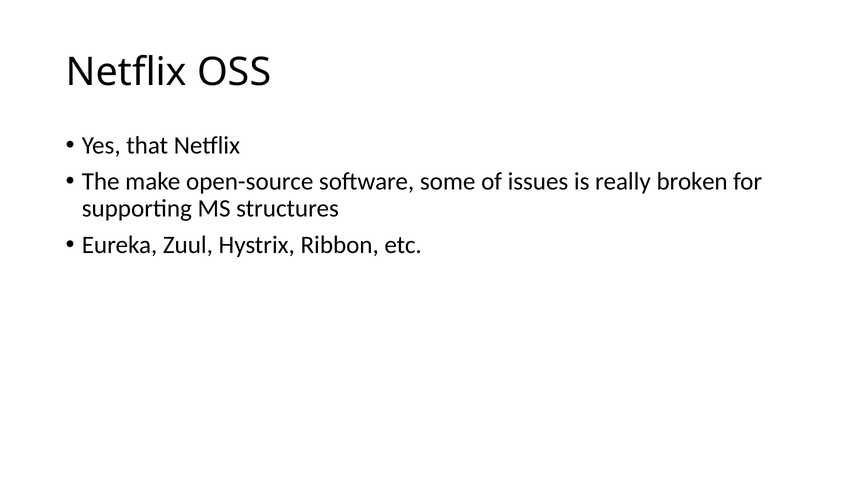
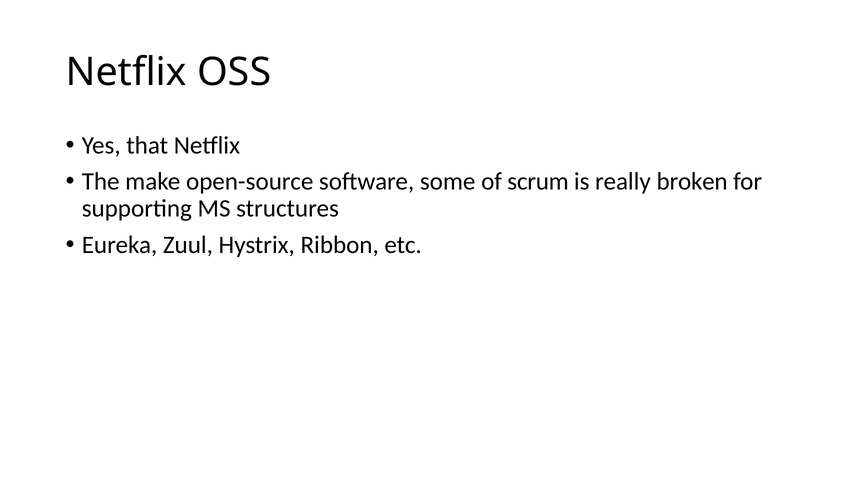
issues: issues -> scrum
